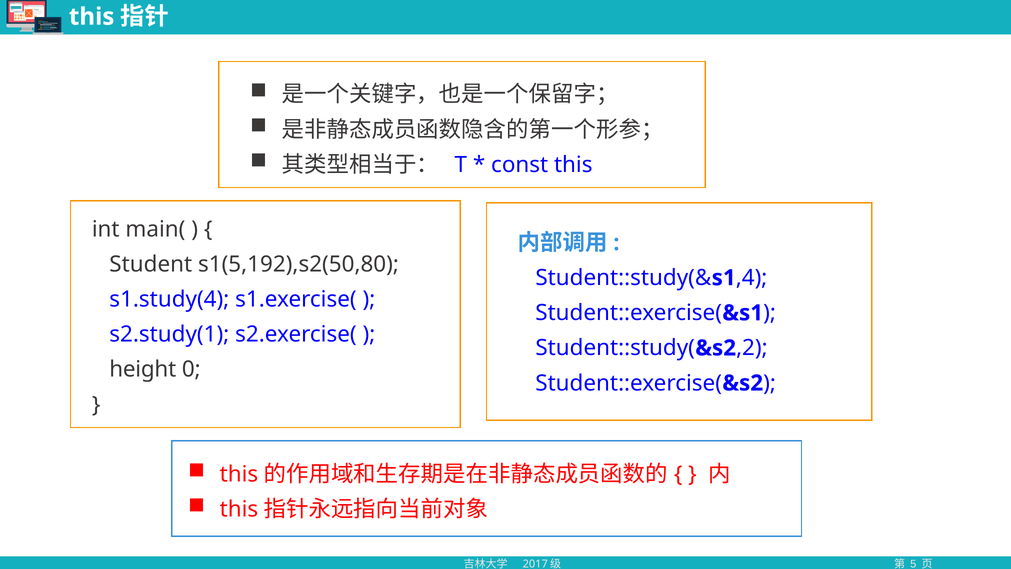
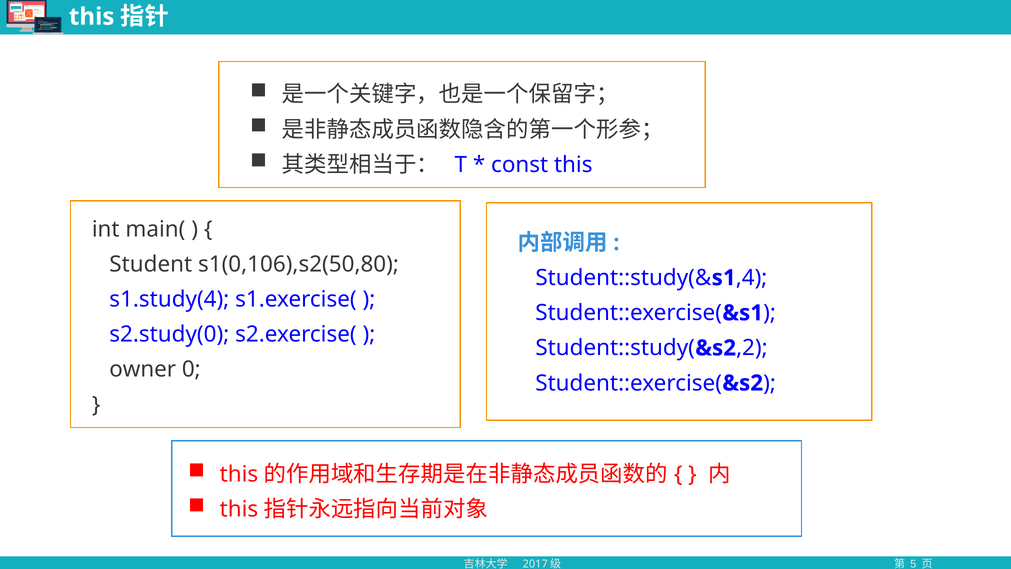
s1(5,192),s2(50,80: s1(5,192),s2(50,80 -> s1(0,106),s2(50,80
s2.study(1: s2.study(1 -> s2.study(0
height: height -> owner
